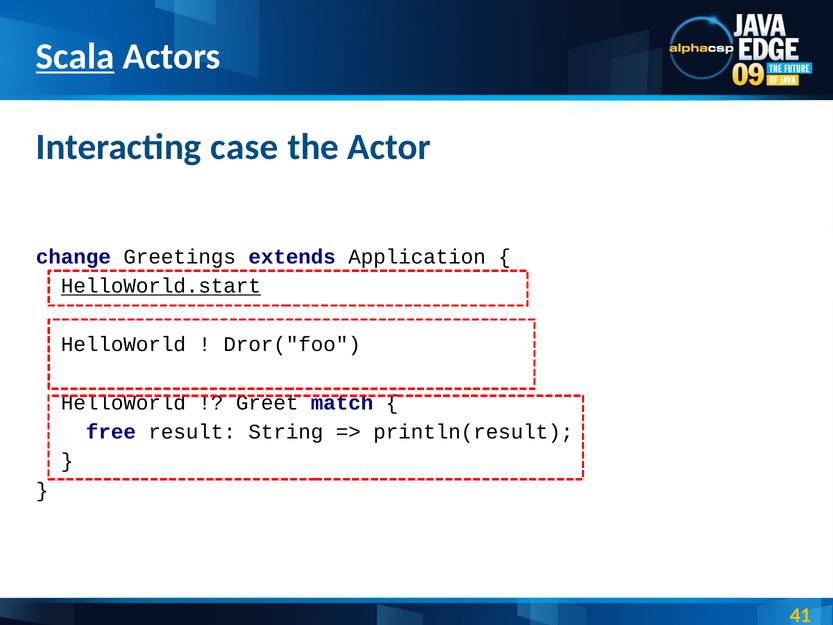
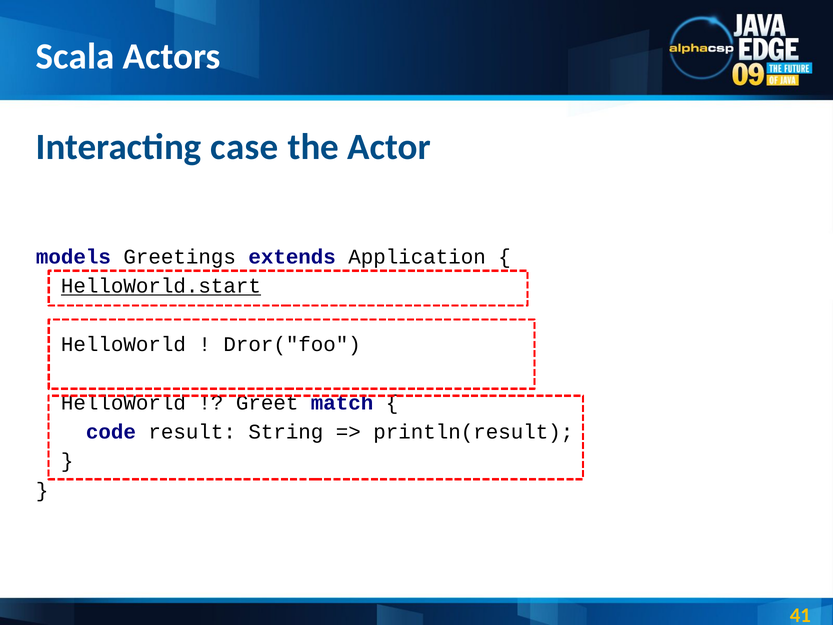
Scala underline: present -> none
change: change -> models
free: free -> code
